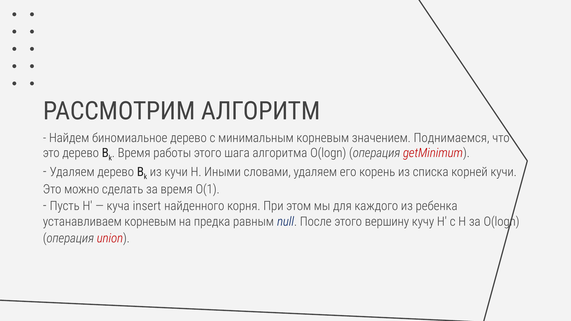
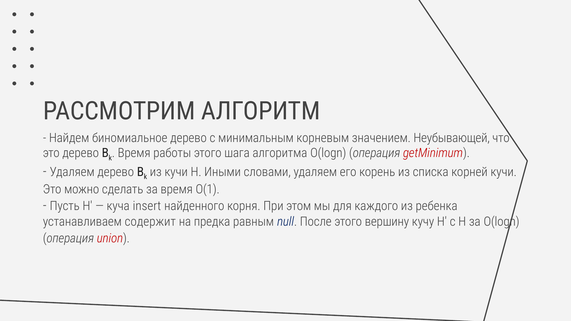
Поднимаемся: Поднимаемся -> Неубывающей
устанавливаем корневым: корневым -> содержит
